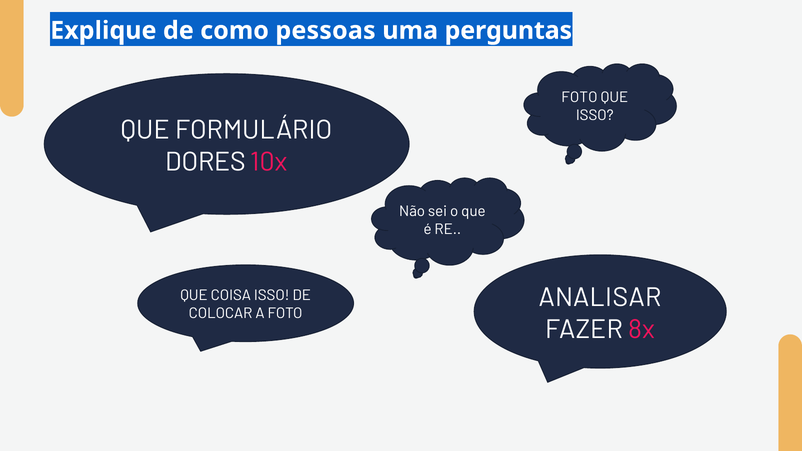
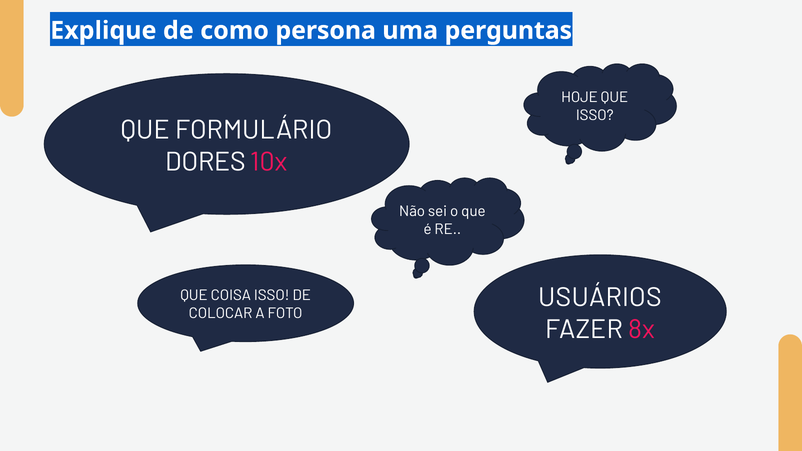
pessoas: pessoas -> persona
FOTO at (579, 97): FOTO -> HOJE
ANALISAR: ANALISAR -> USUÁRIOS
